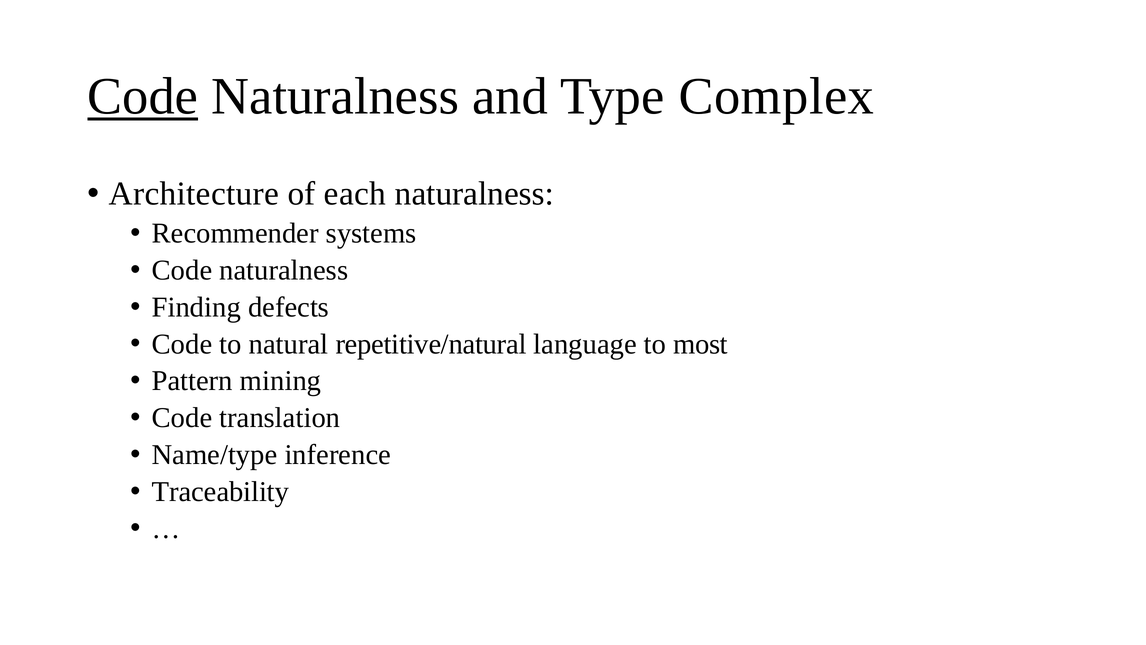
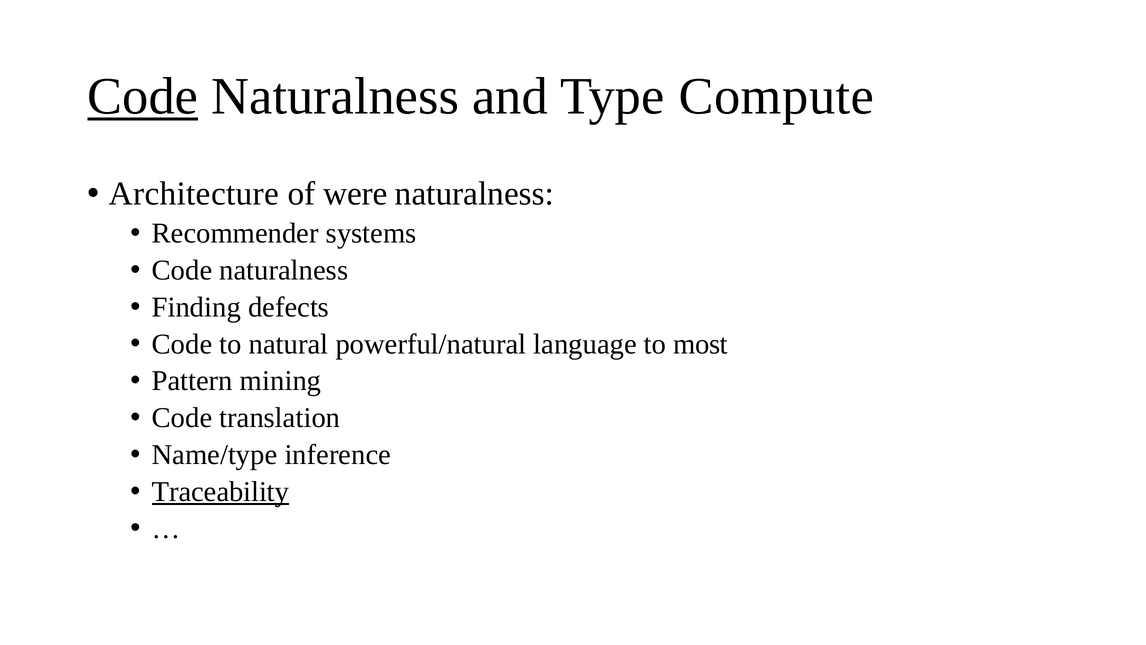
Complex: Complex -> Compute
each: each -> were
repetitive/natural: repetitive/natural -> powerful/natural
Traceability underline: none -> present
